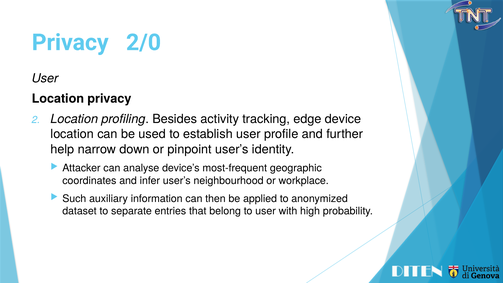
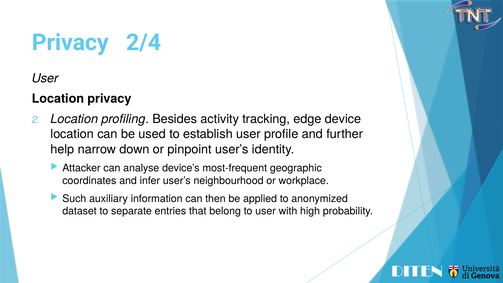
2/0: 2/0 -> 2/4
